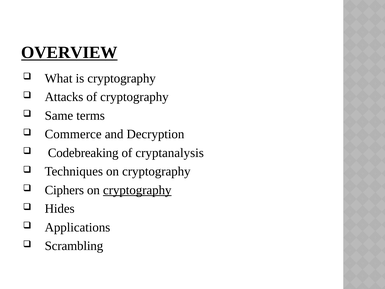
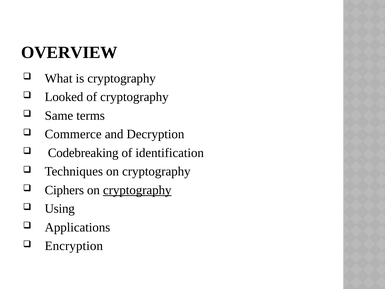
OVERVIEW underline: present -> none
Attacks: Attacks -> Looked
cryptanalysis: cryptanalysis -> identification
Hides: Hides -> Using
Scrambling: Scrambling -> Encryption
